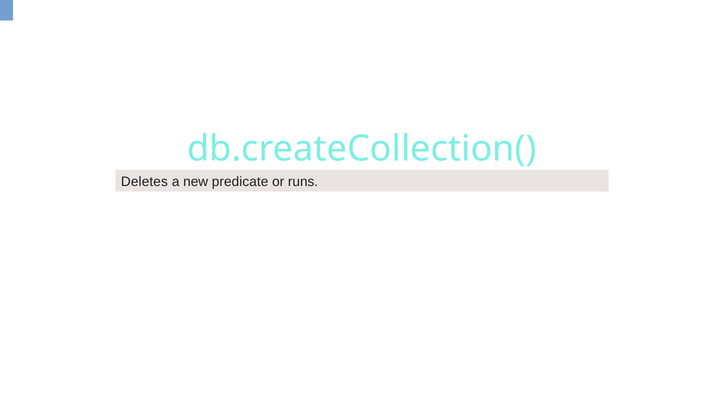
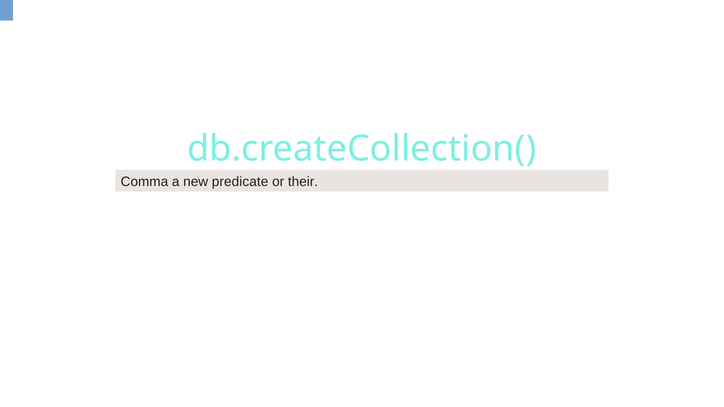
Deletes: Deletes -> Comma
runs: runs -> their
